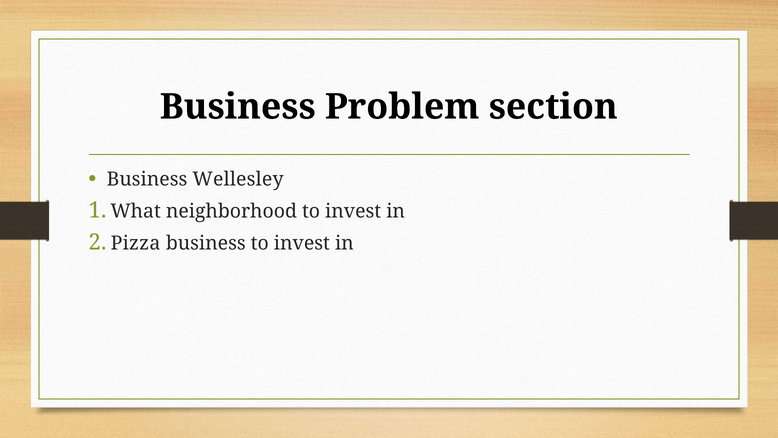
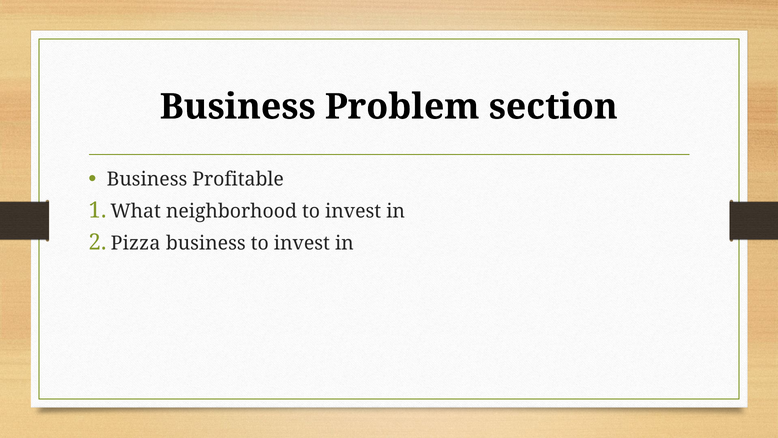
Wellesley: Wellesley -> Profitable
